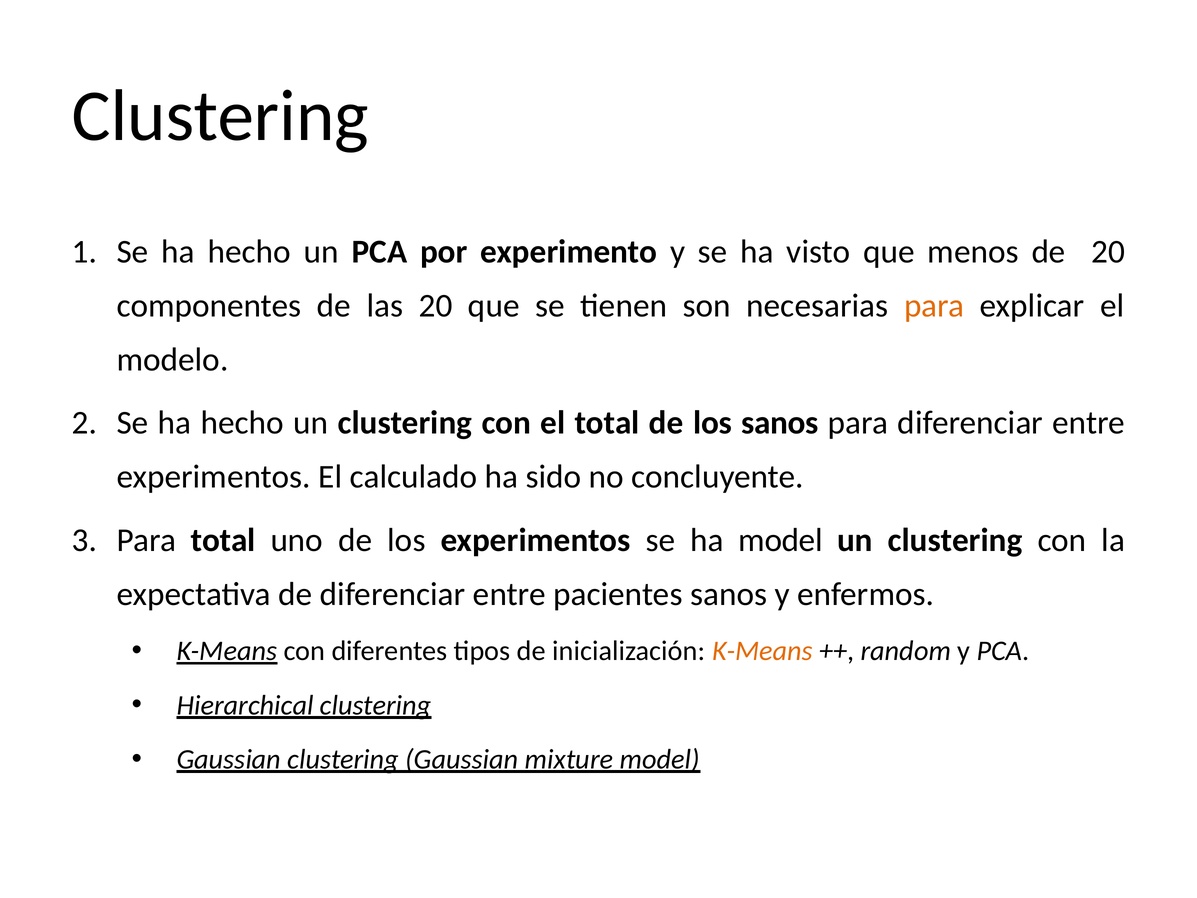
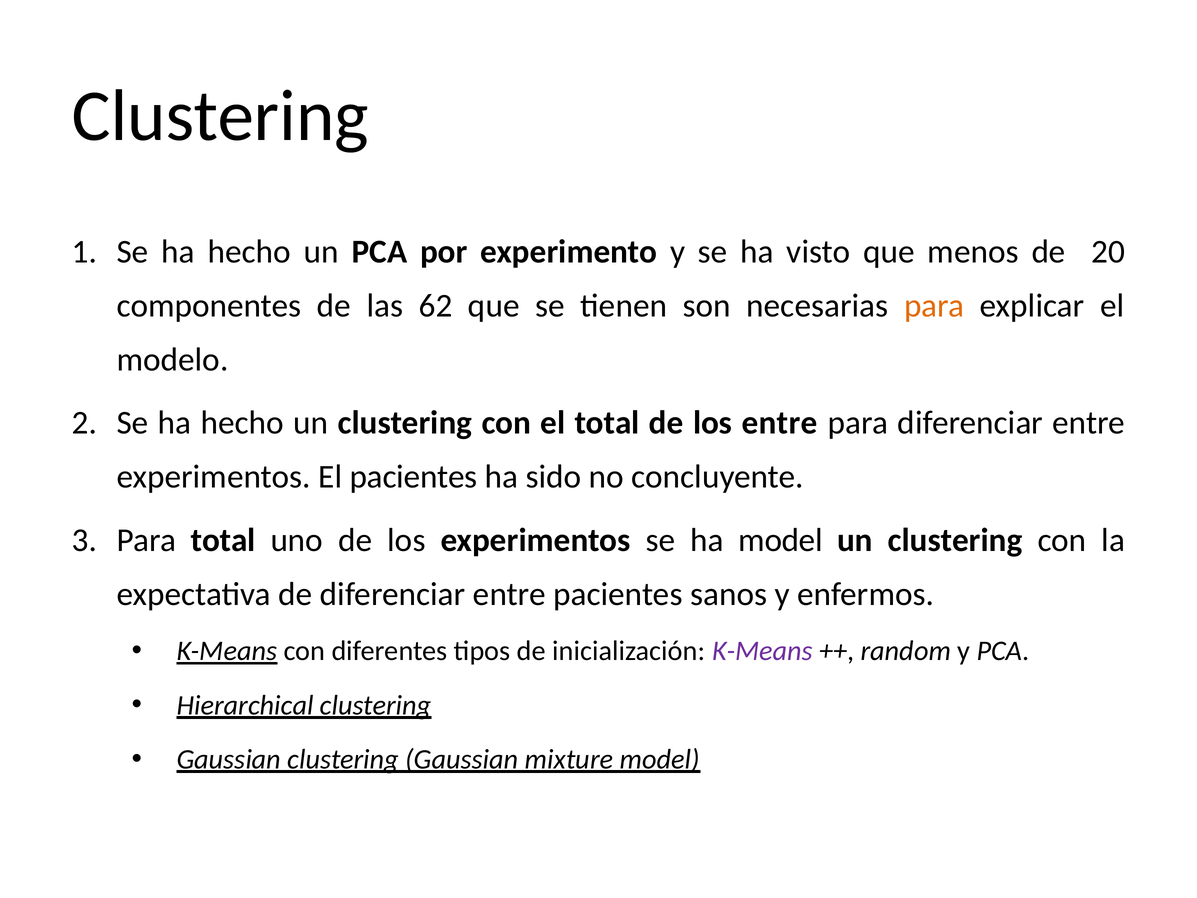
las 20: 20 -> 62
los sanos: sanos -> entre
El calculado: calculado -> pacientes
K-Means at (762, 651) colour: orange -> purple
